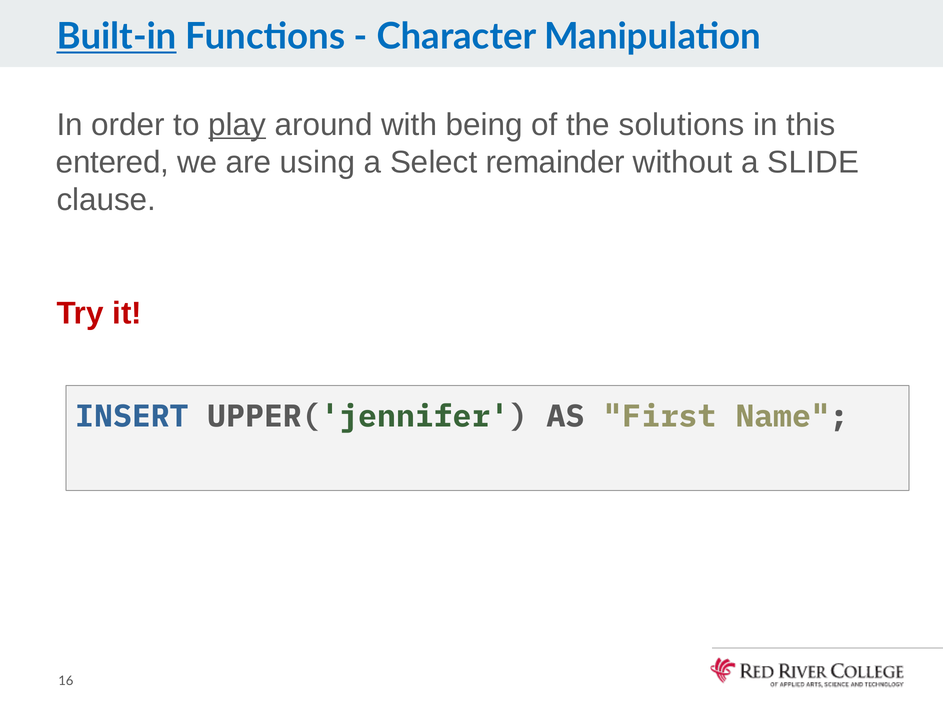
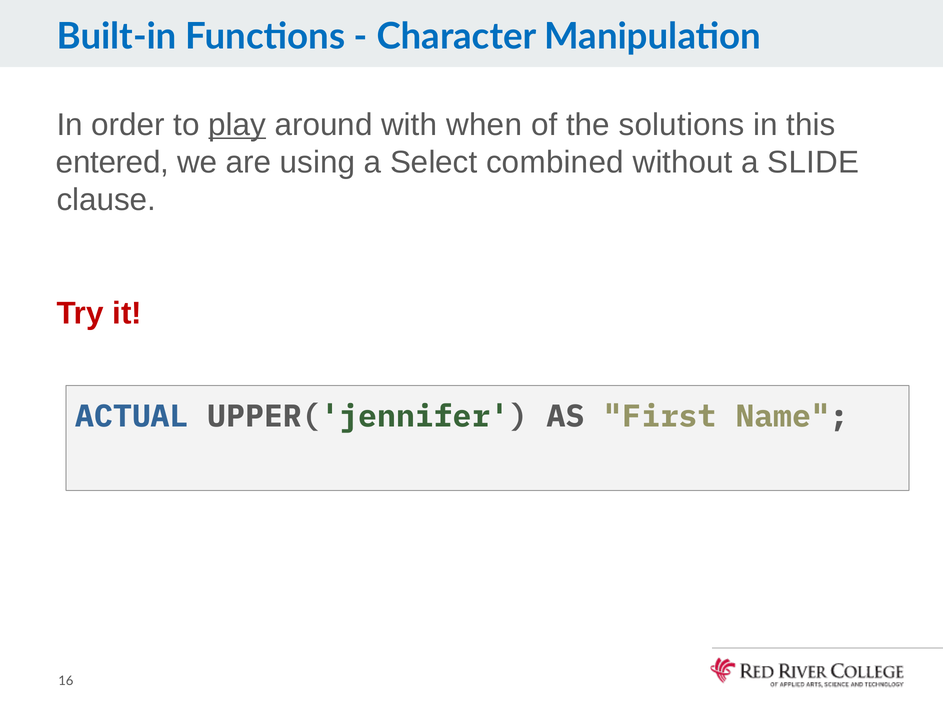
Built-in underline: present -> none
being: being -> when
remainder: remainder -> combined
INSERT: INSERT -> ACTUAL
